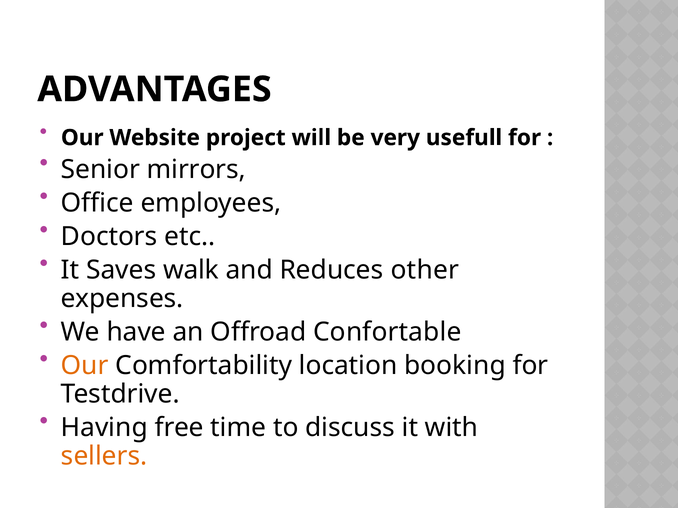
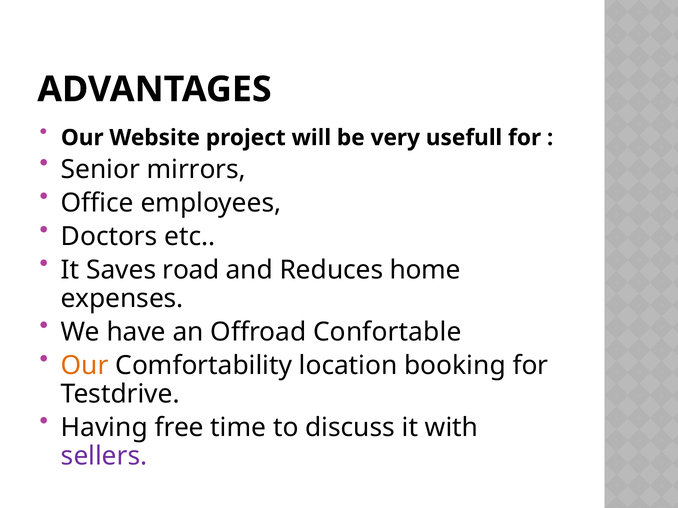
walk: walk -> road
other: other -> home
sellers colour: orange -> purple
